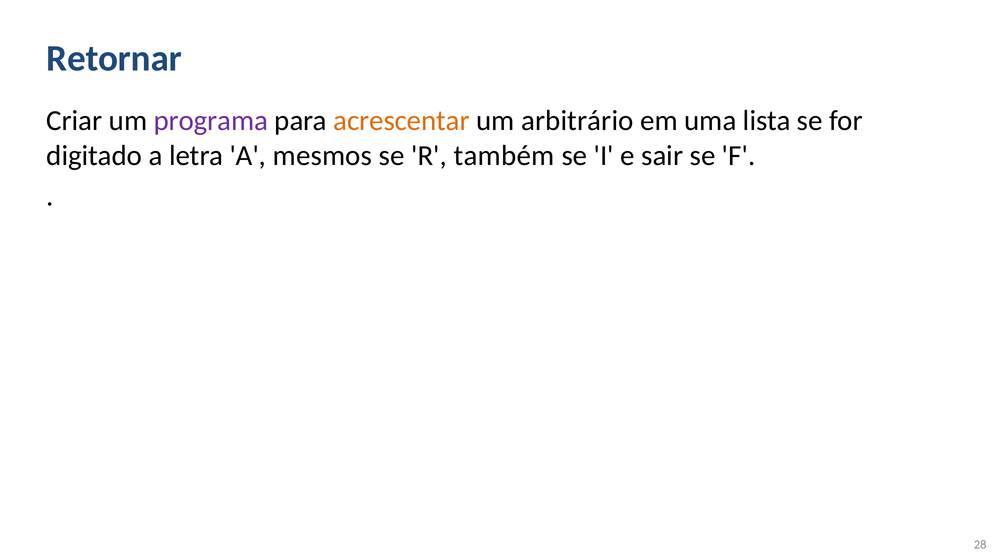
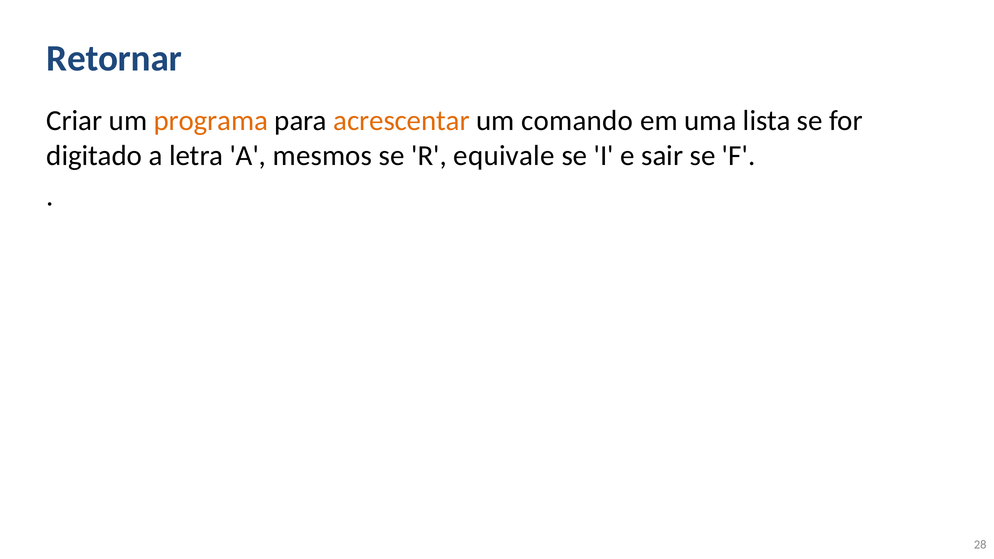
programa colour: purple -> orange
arbitrário: arbitrário -> comando
também: também -> equivale
